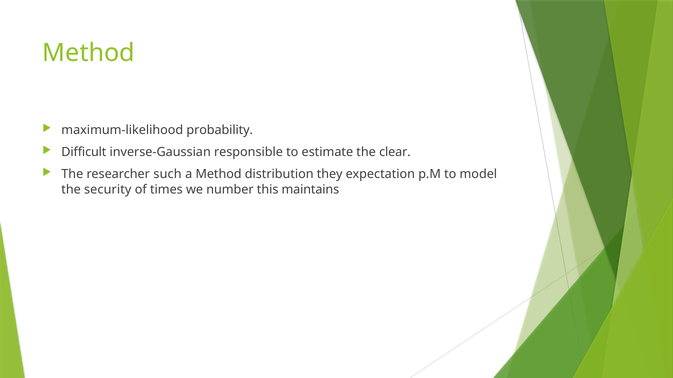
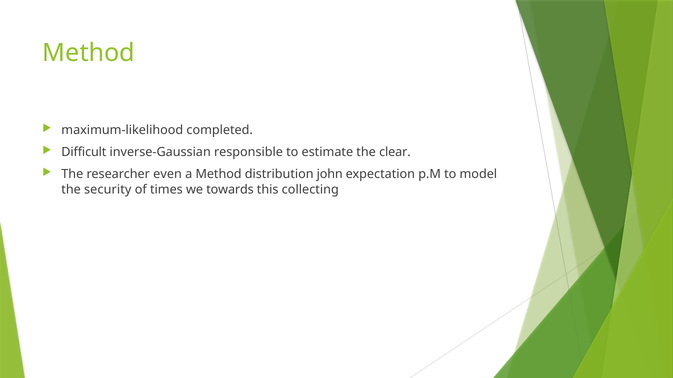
probability: probability -> completed
such: such -> even
they: they -> john
number: number -> towards
maintains: maintains -> collecting
